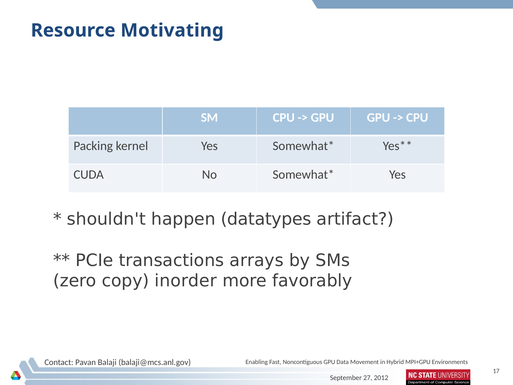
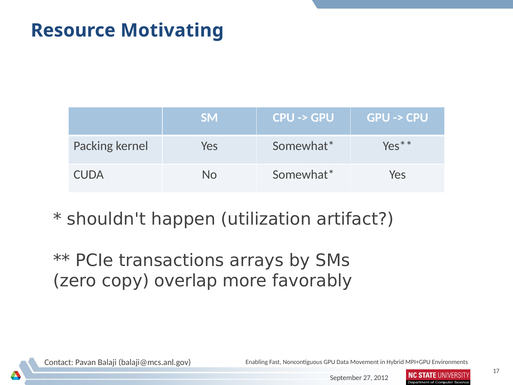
datatypes: datatypes -> utilization
inorder: inorder -> overlap
